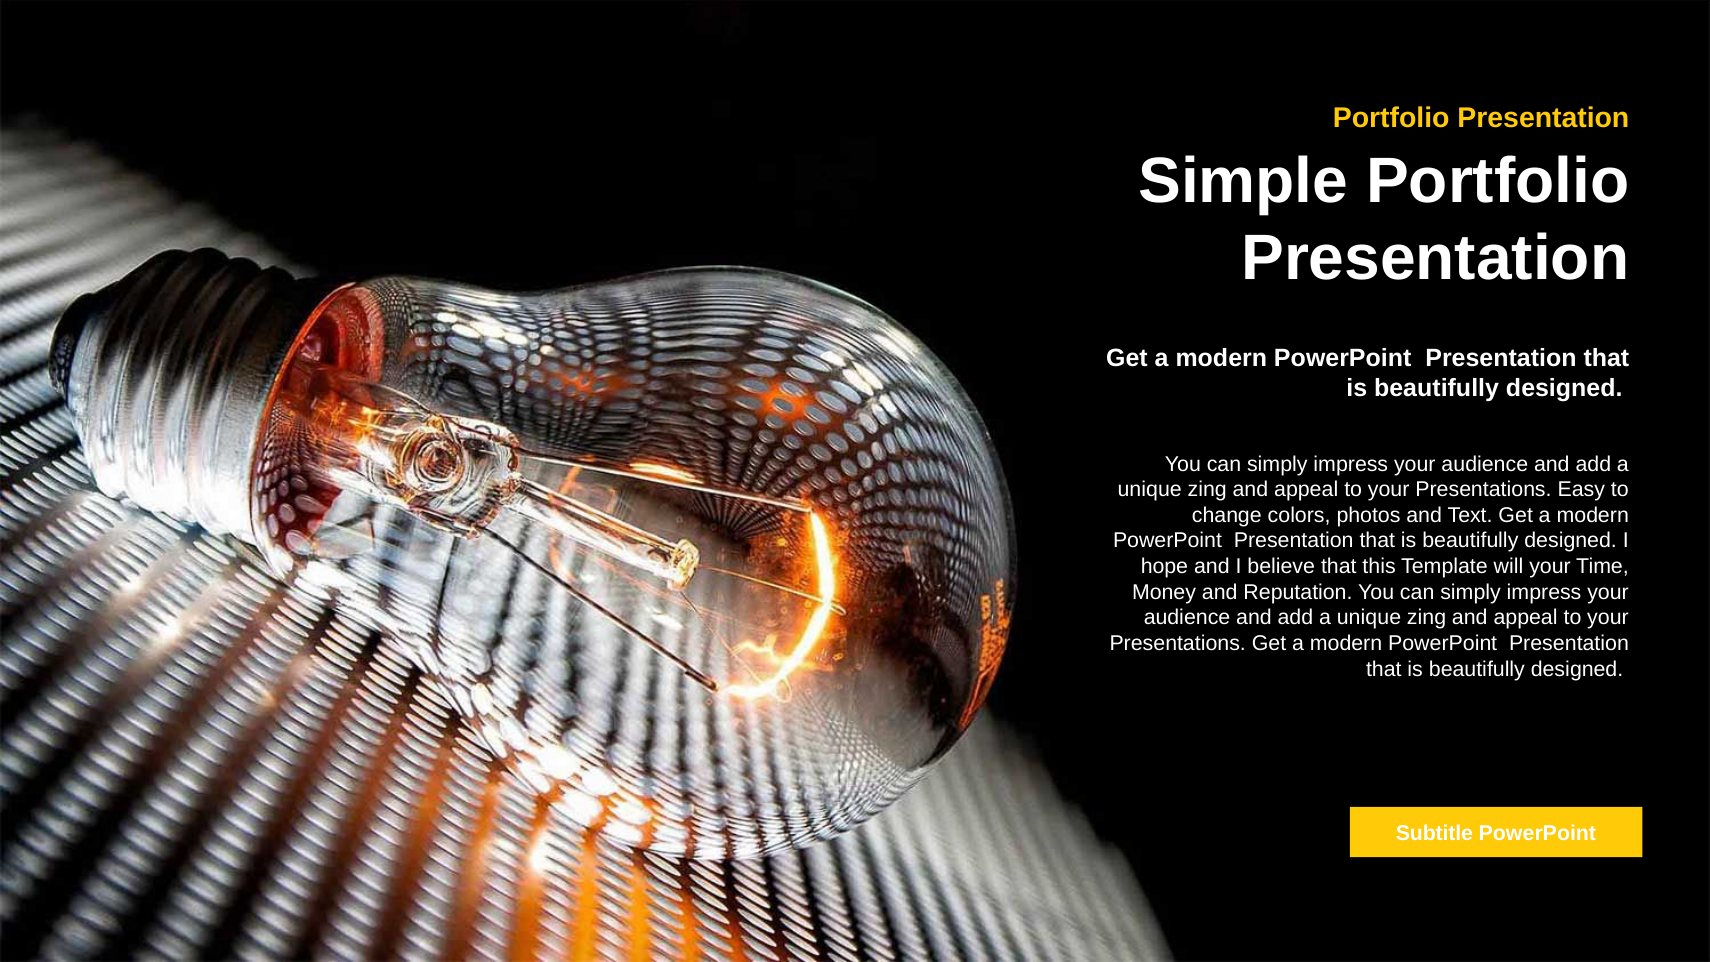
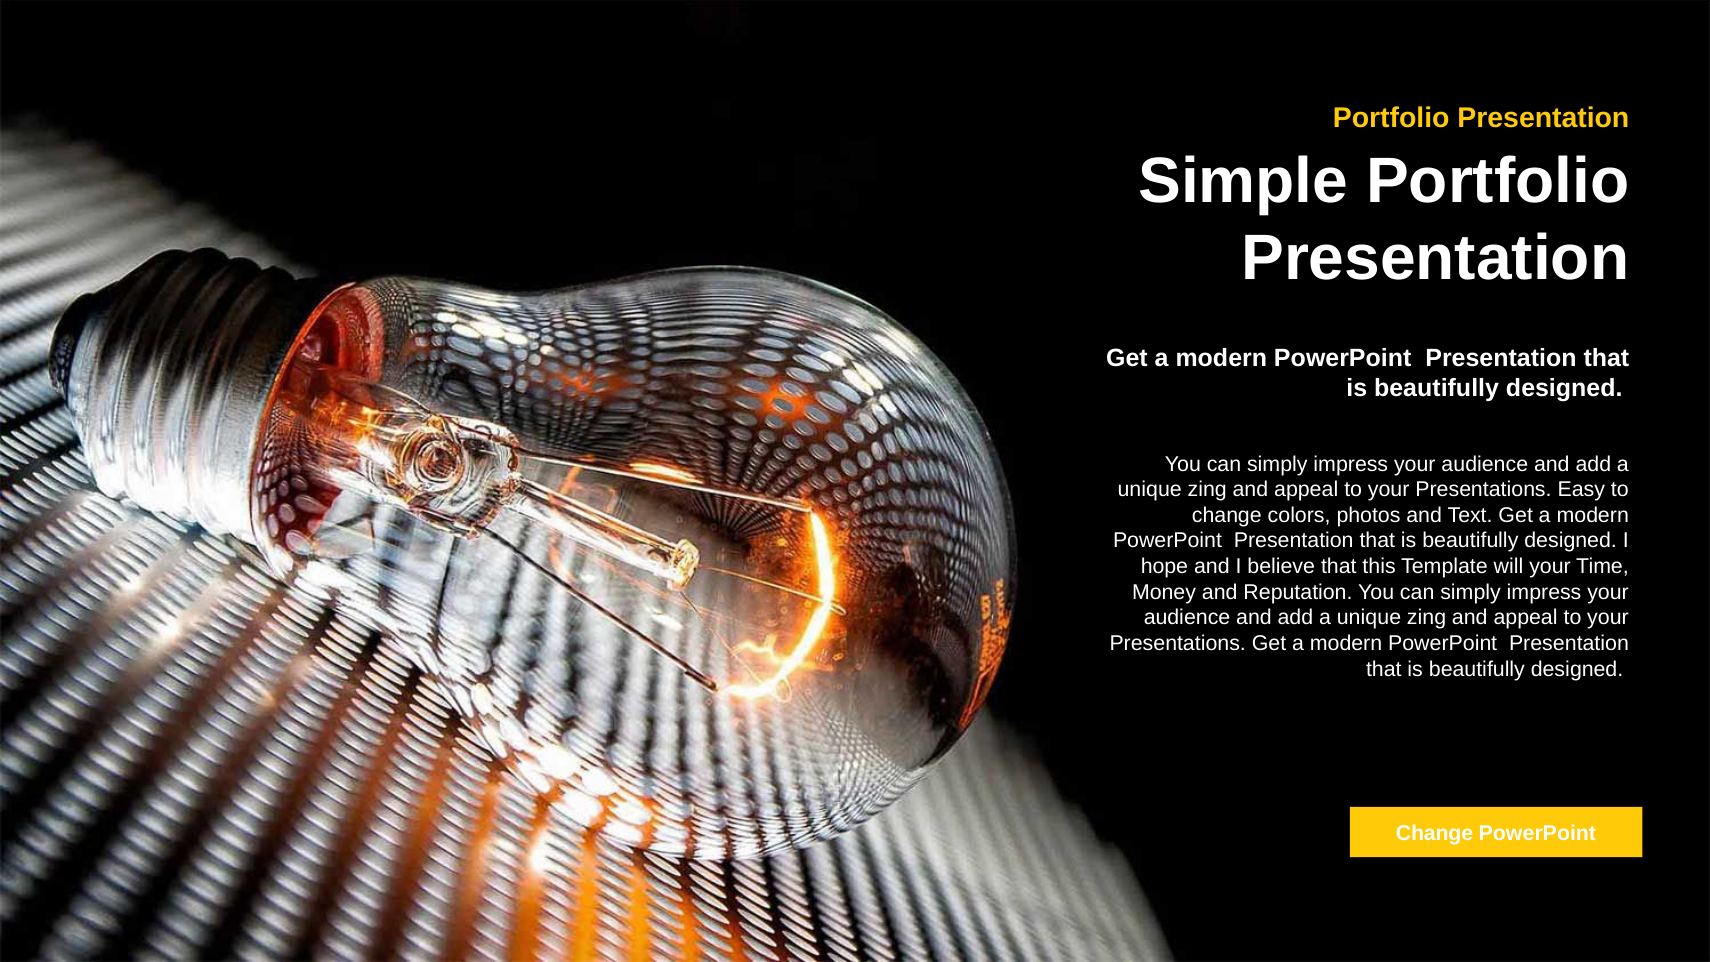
Subtitle at (1434, 833): Subtitle -> Change
